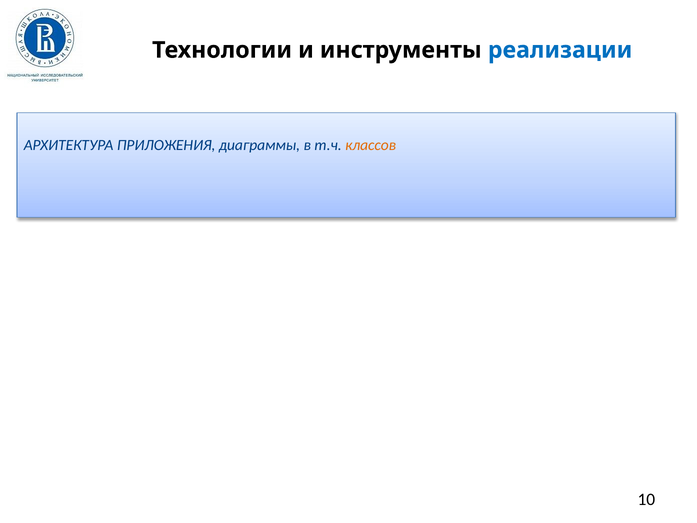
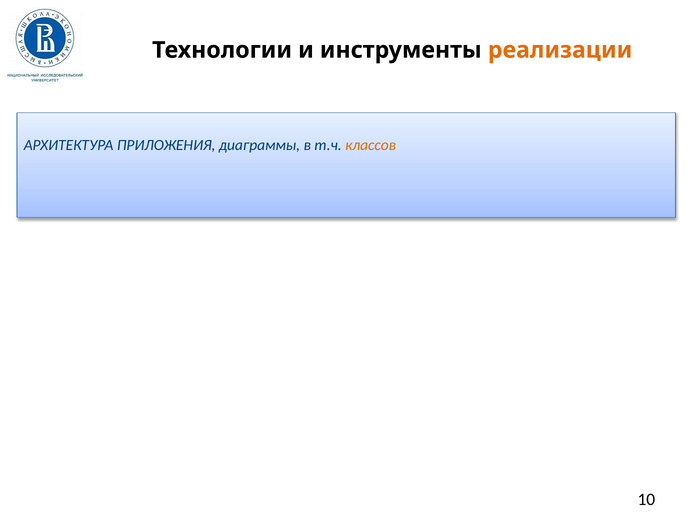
реализации colour: blue -> orange
